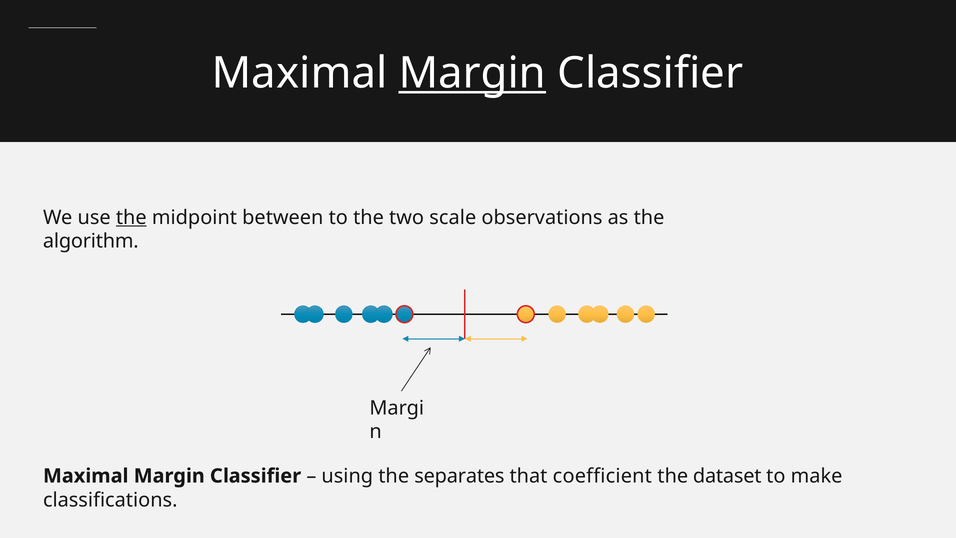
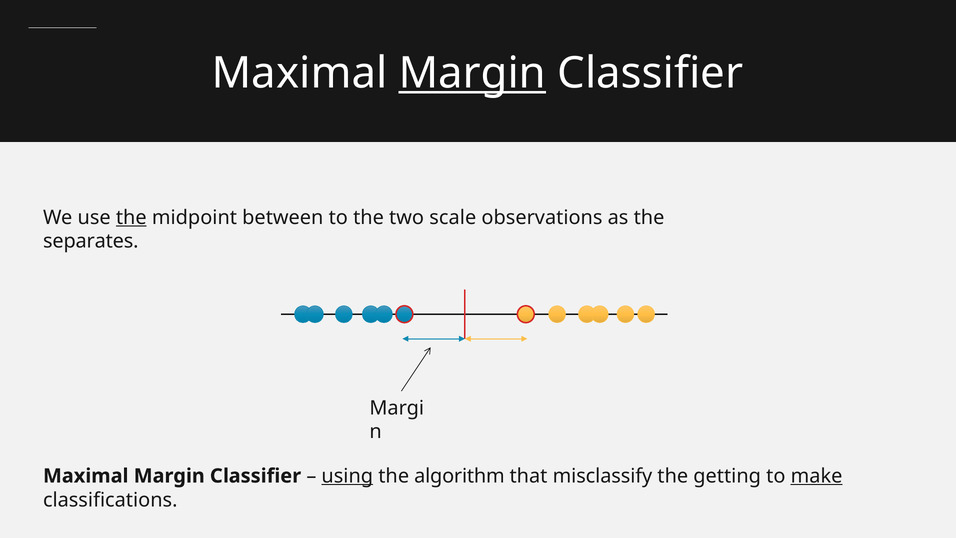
algorithm: algorithm -> separates
using underline: none -> present
separates: separates -> algorithm
coefficient: coefficient -> misclassify
dataset: dataset -> getting
make underline: none -> present
